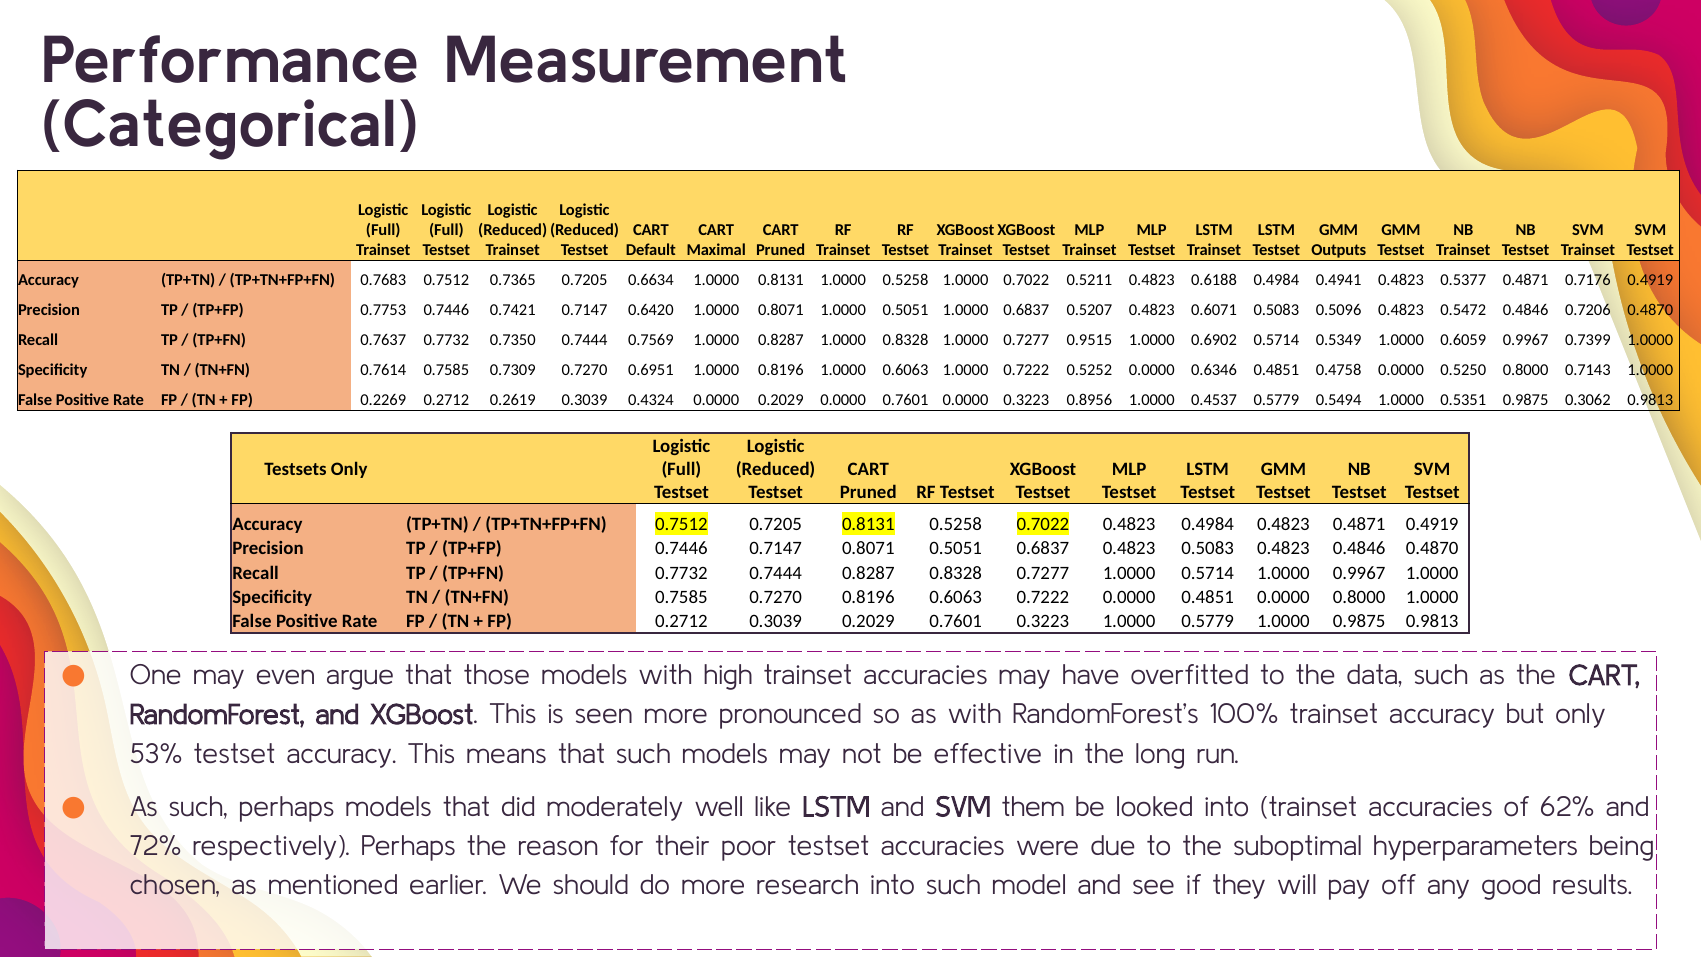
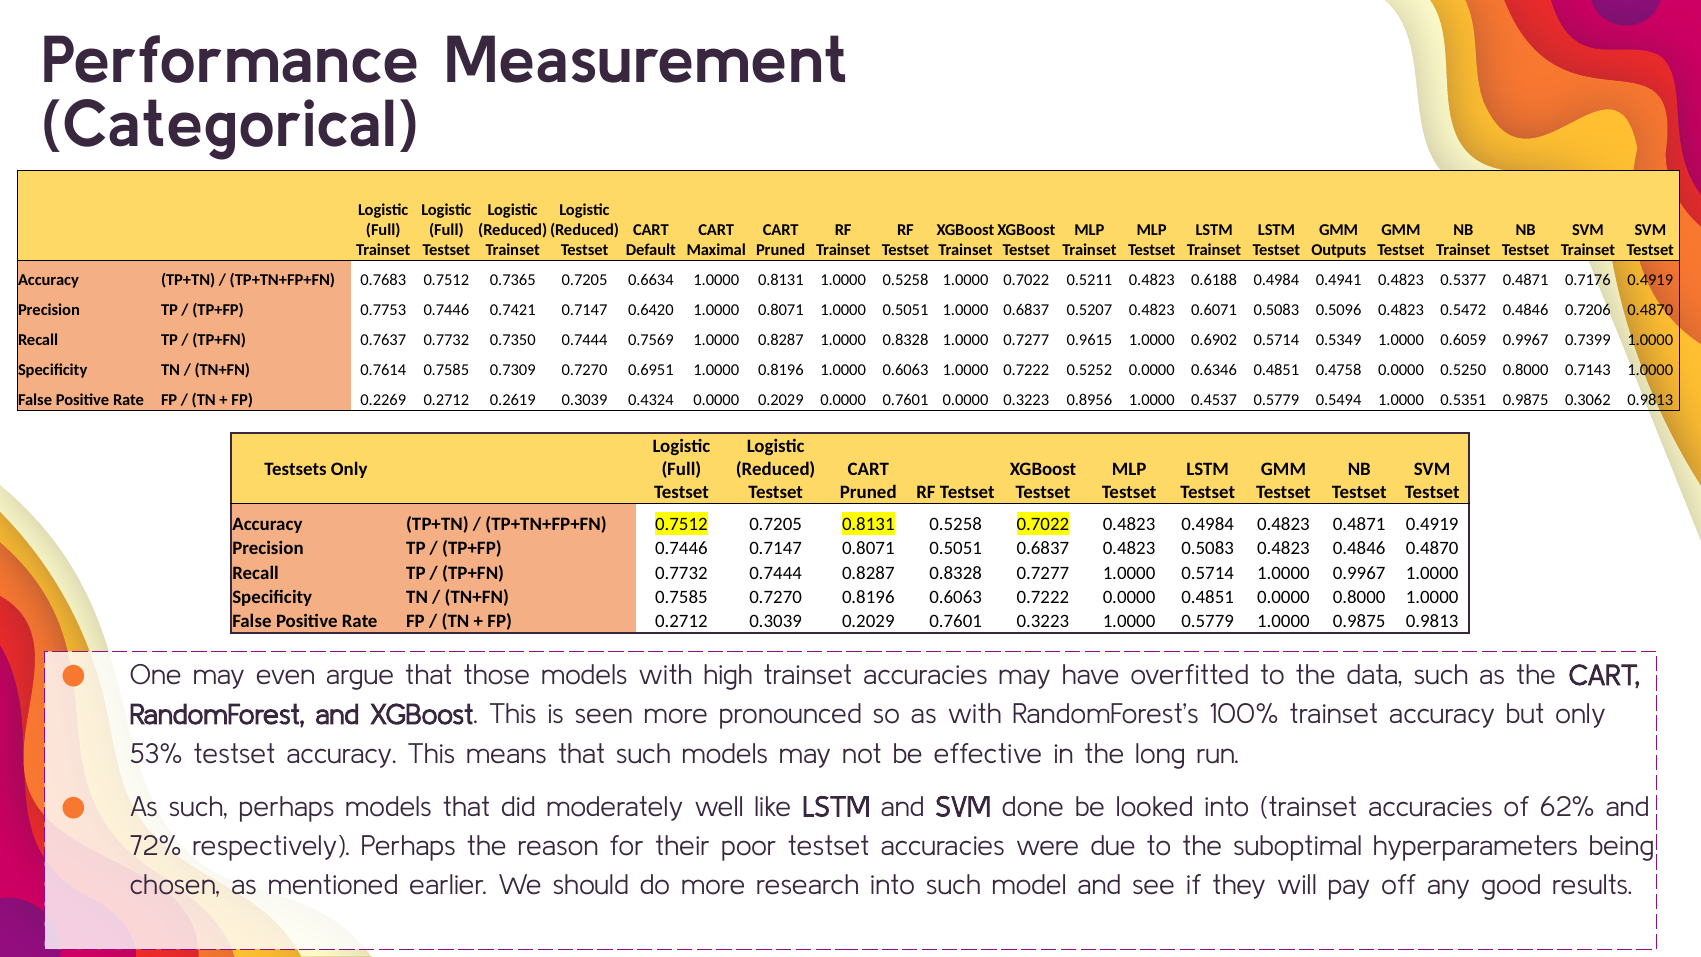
0.9515: 0.9515 -> 0.9615
them: them -> done
